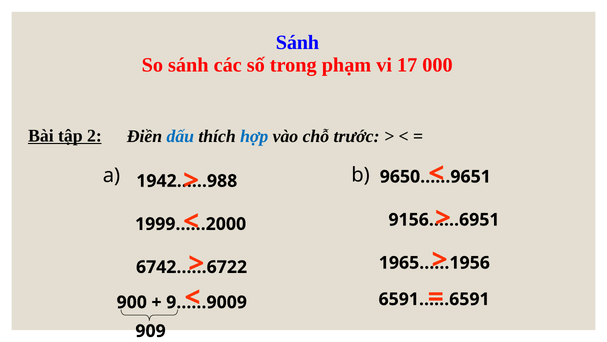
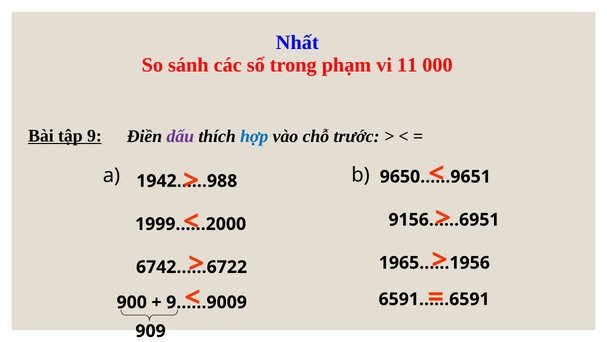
Sánh at (297, 42): Sánh -> Nhất
17: 17 -> 11
2: 2 -> 9
dấu colour: blue -> purple
